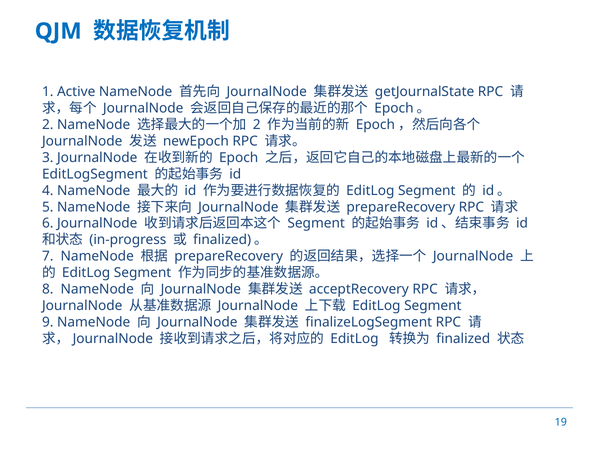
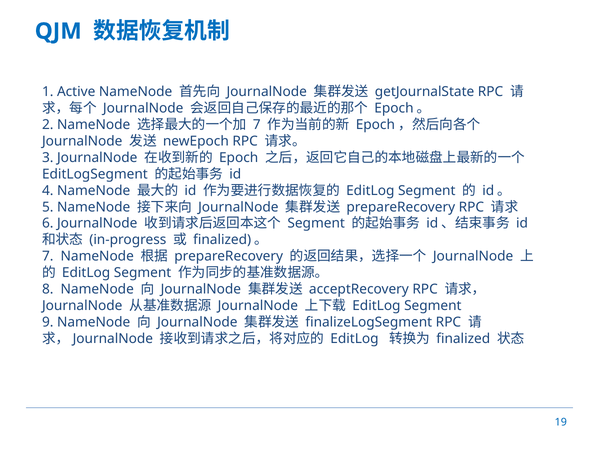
2 at (257, 125): 2 -> 7
